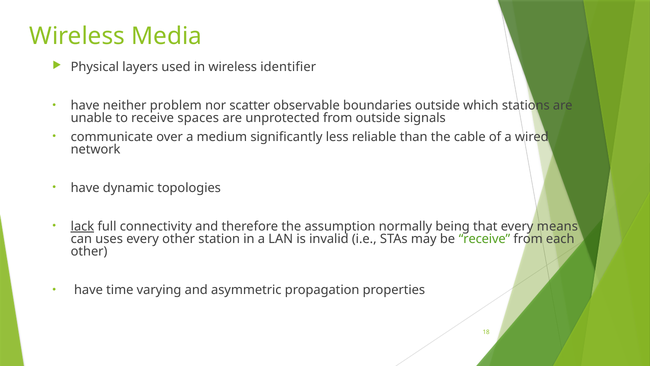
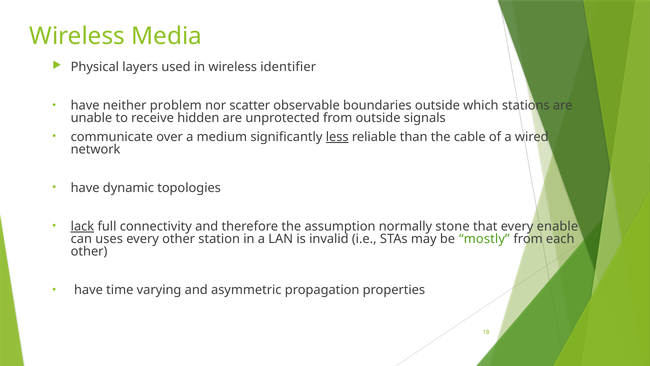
spaces: spaces -> hidden
less underline: none -> present
being: being -> stone
means: means -> enable
be receive: receive -> mostly
